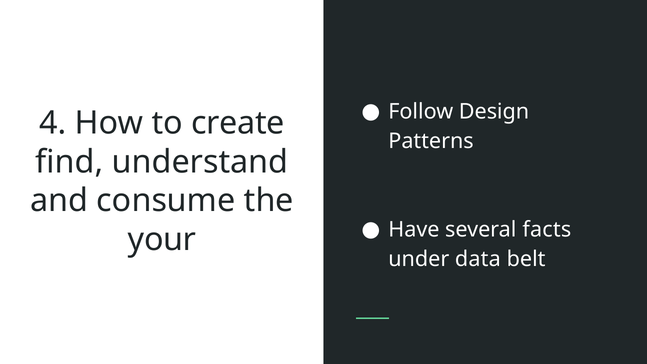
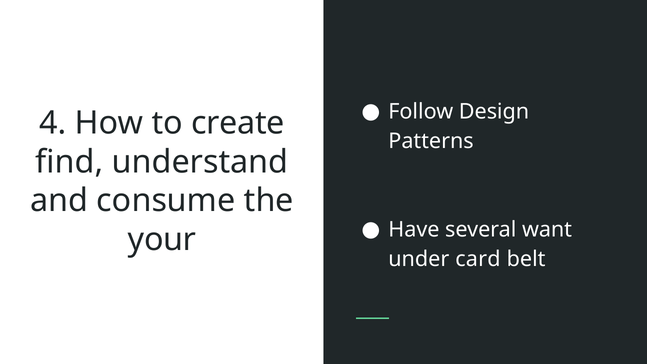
facts: facts -> want
data: data -> card
